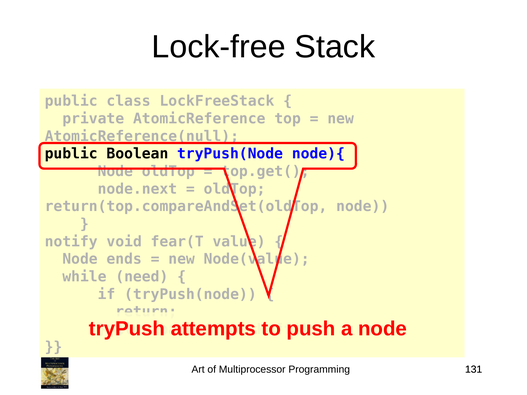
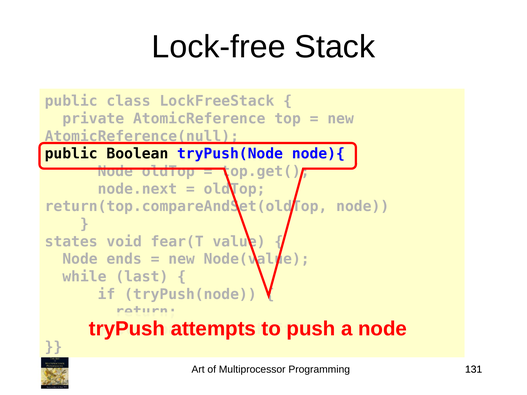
notify: notify -> states
need: need -> last
